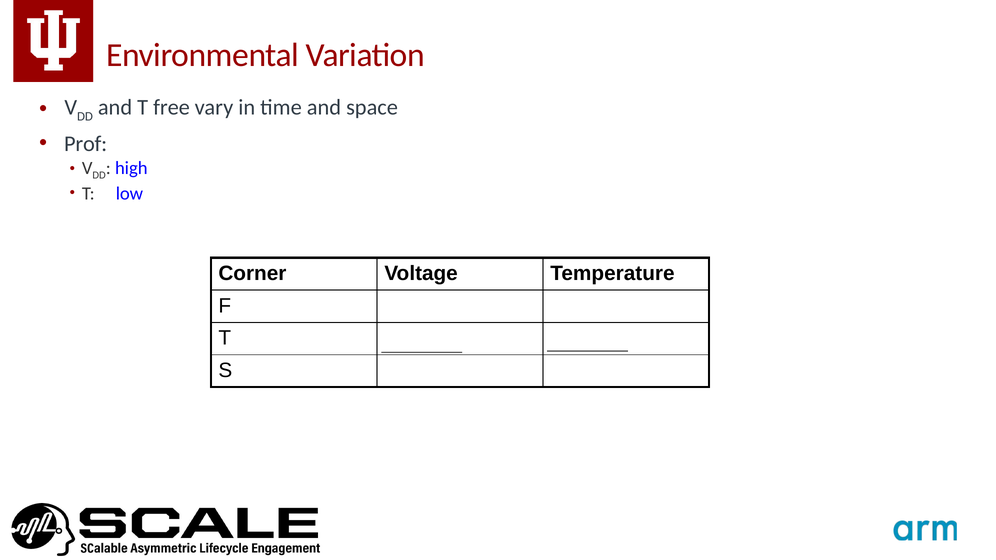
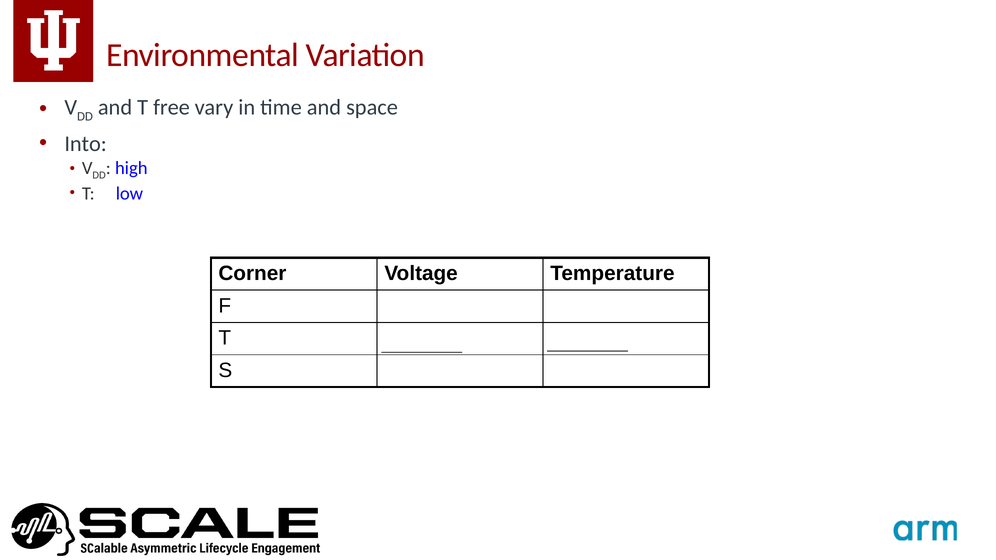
Prof: Prof -> Into
